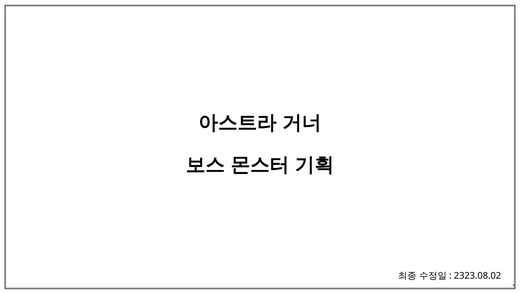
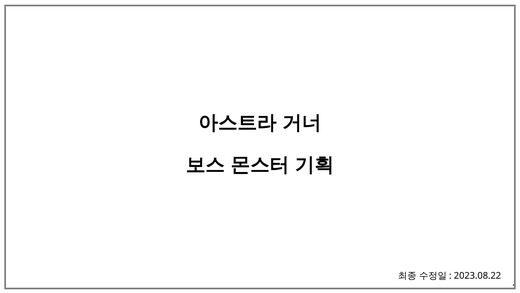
2323.08.02: 2323.08.02 -> 2023.08.22
